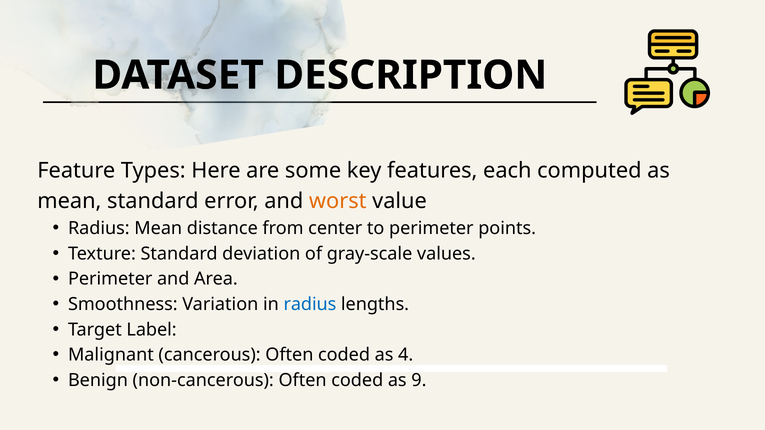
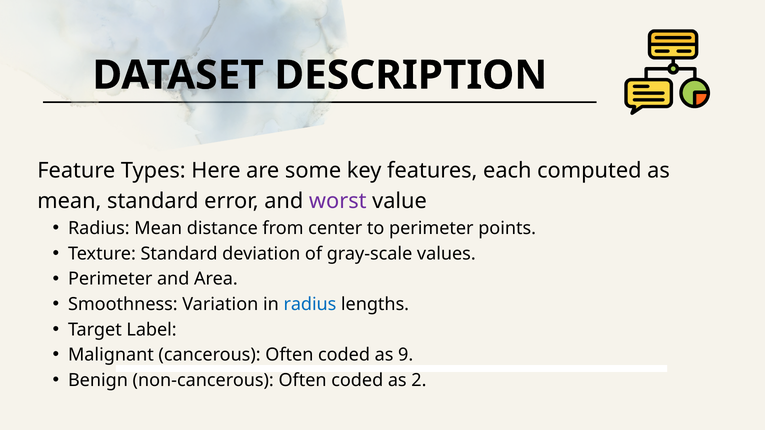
worst colour: orange -> purple
4: 4 -> 9
9: 9 -> 2
